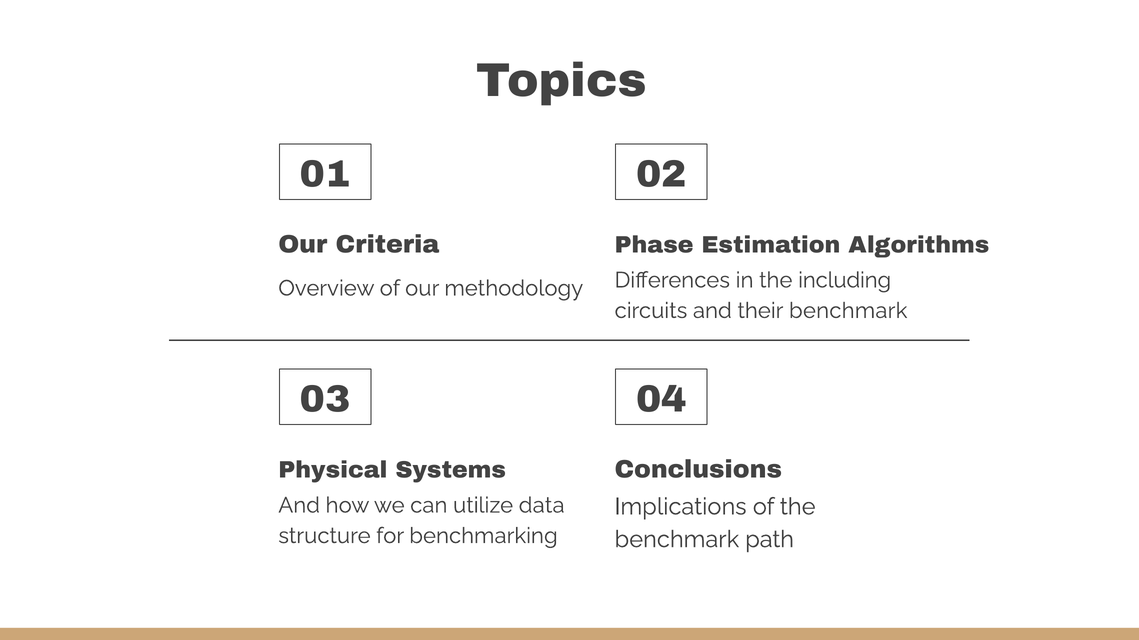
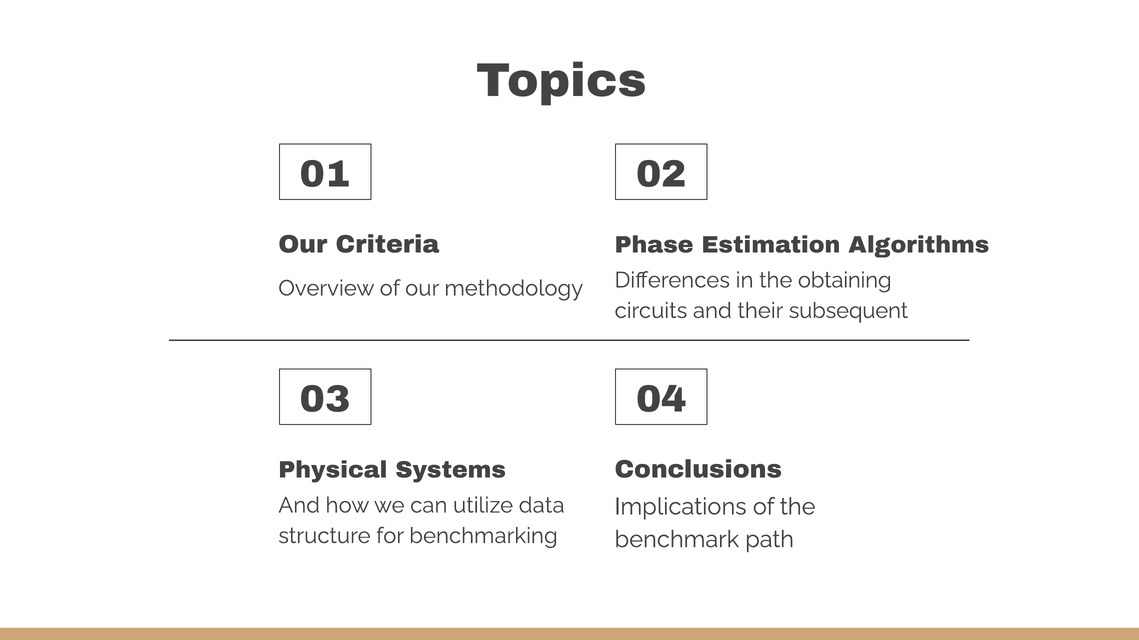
including: including -> obtaining
their benchmark: benchmark -> subsequent
